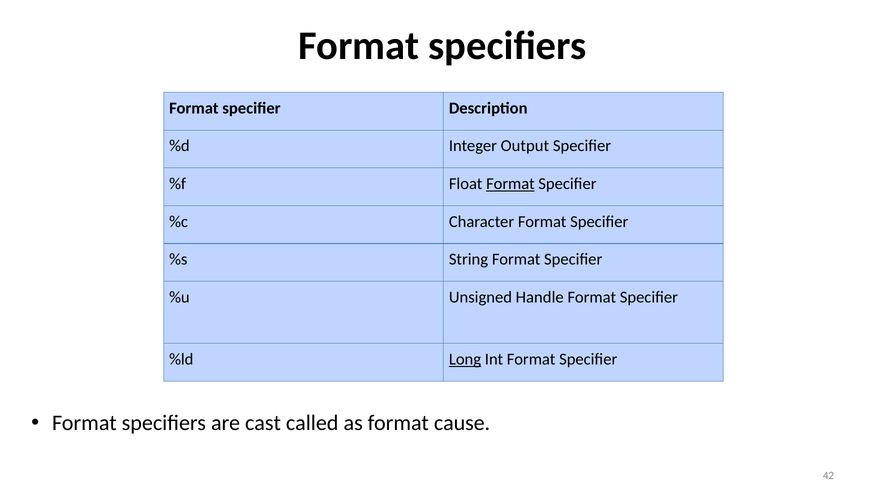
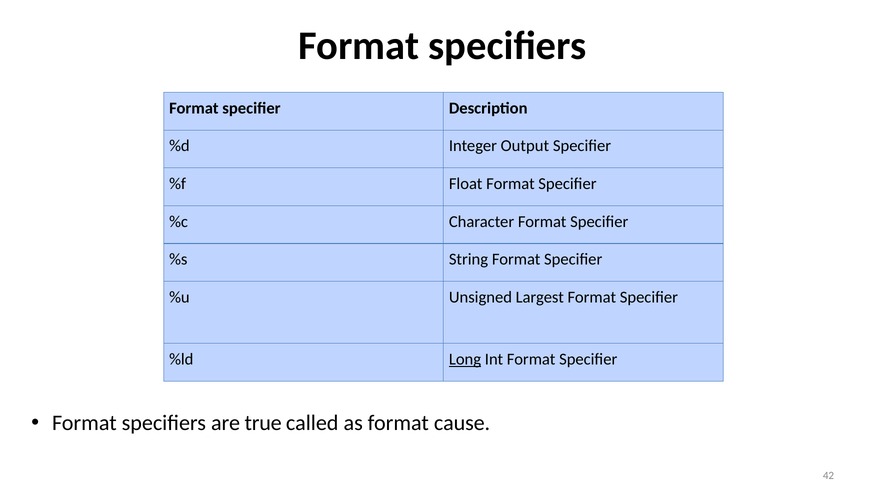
Format at (510, 184) underline: present -> none
Handle: Handle -> Largest
cast: cast -> true
